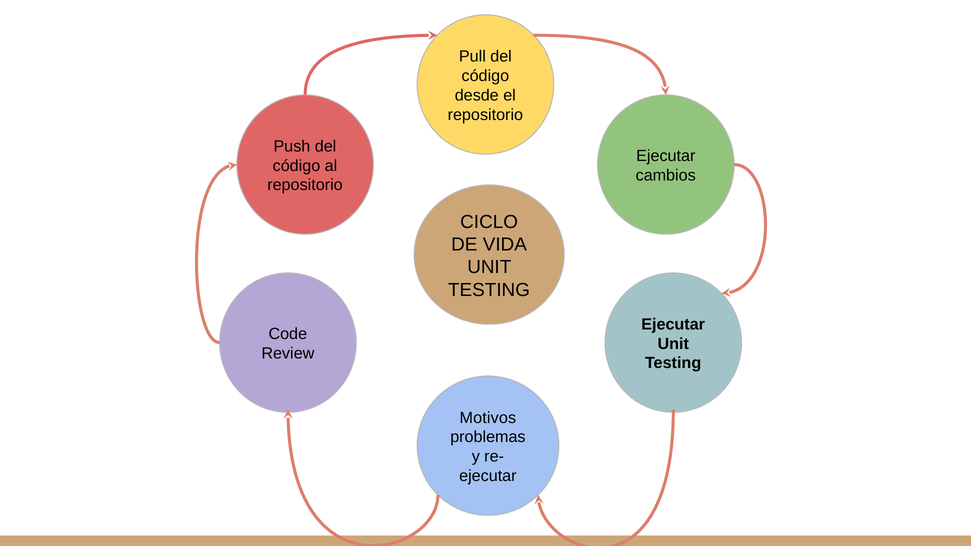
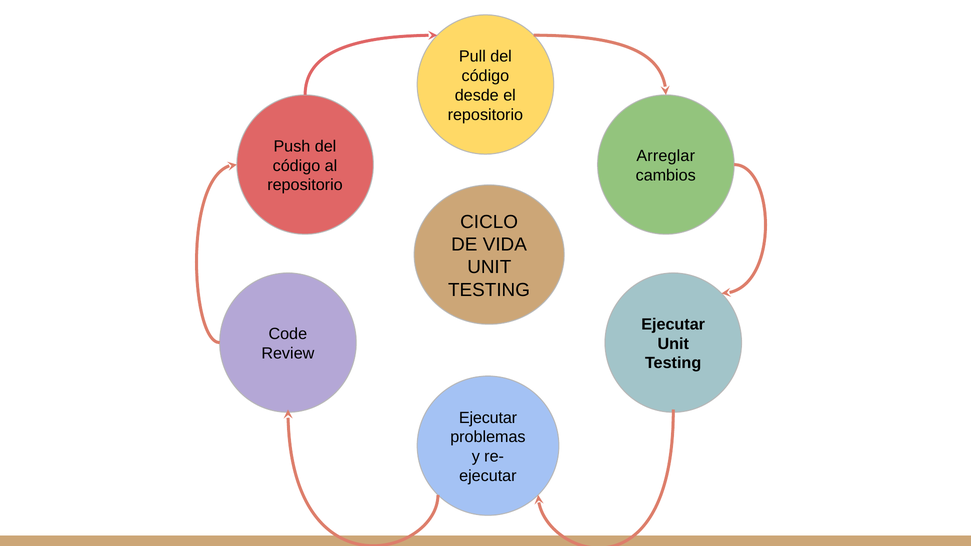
Ejecutar at (666, 156): Ejecutar -> Arreglar
Motivos at (488, 418): Motivos -> Ejecutar
